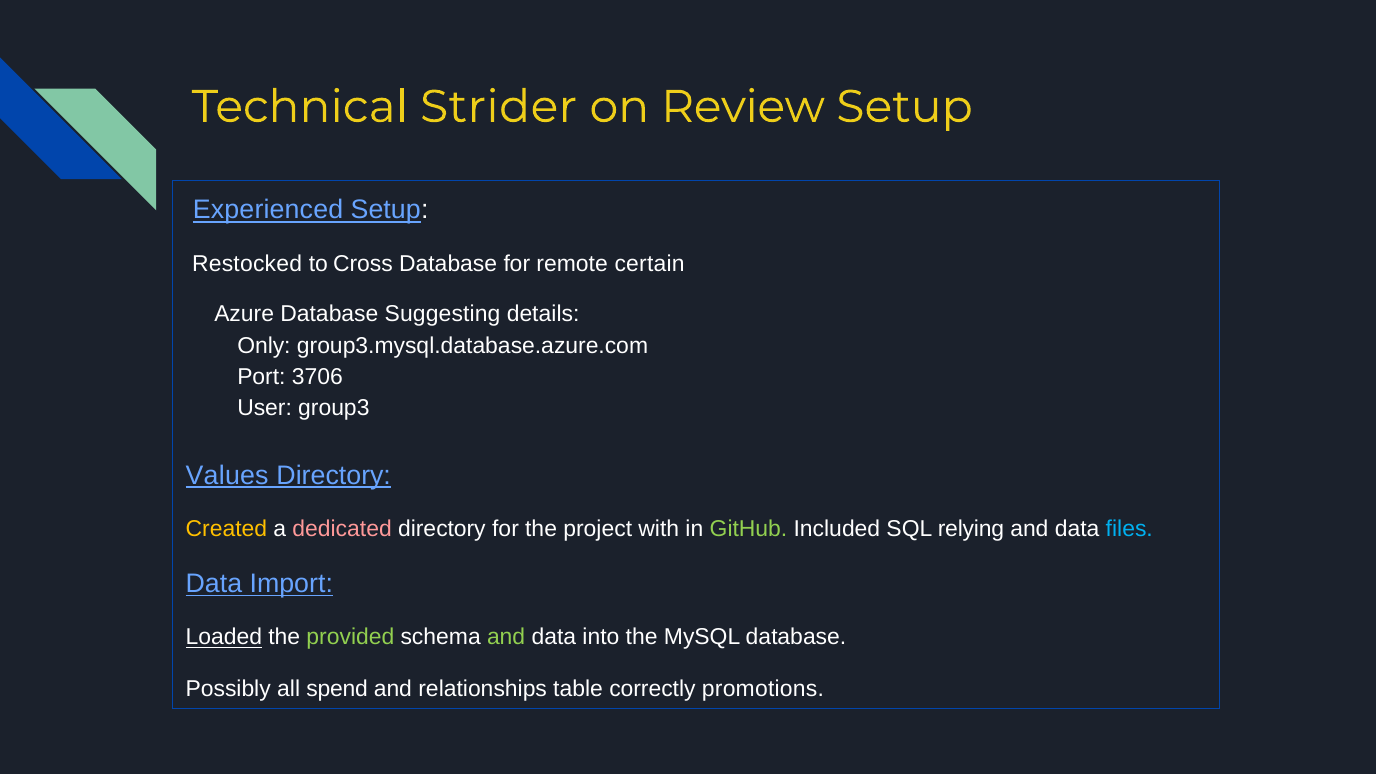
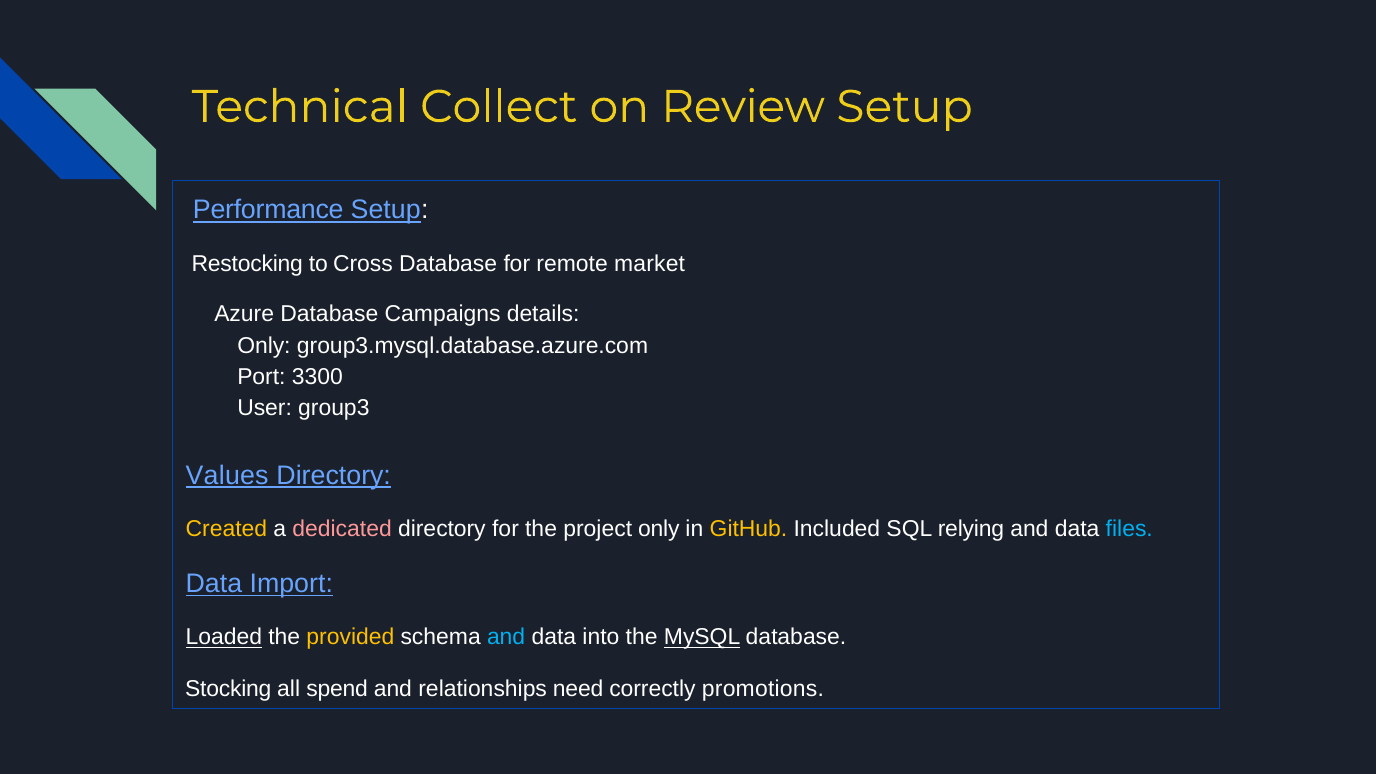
Strider: Strider -> Collect
Experienced: Experienced -> Performance
Restocked: Restocked -> Restocking
certain: certain -> market
Suggesting: Suggesting -> Campaigns
3706: 3706 -> 3300
project with: with -> only
GitHub colour: light green -> yellow
provided colour: light green -> yellow
and at (506, 637) colour: light green -> light blue
MySQL underline: none -> present
Possibly: Possibly -> Stocking
table: table -> need
